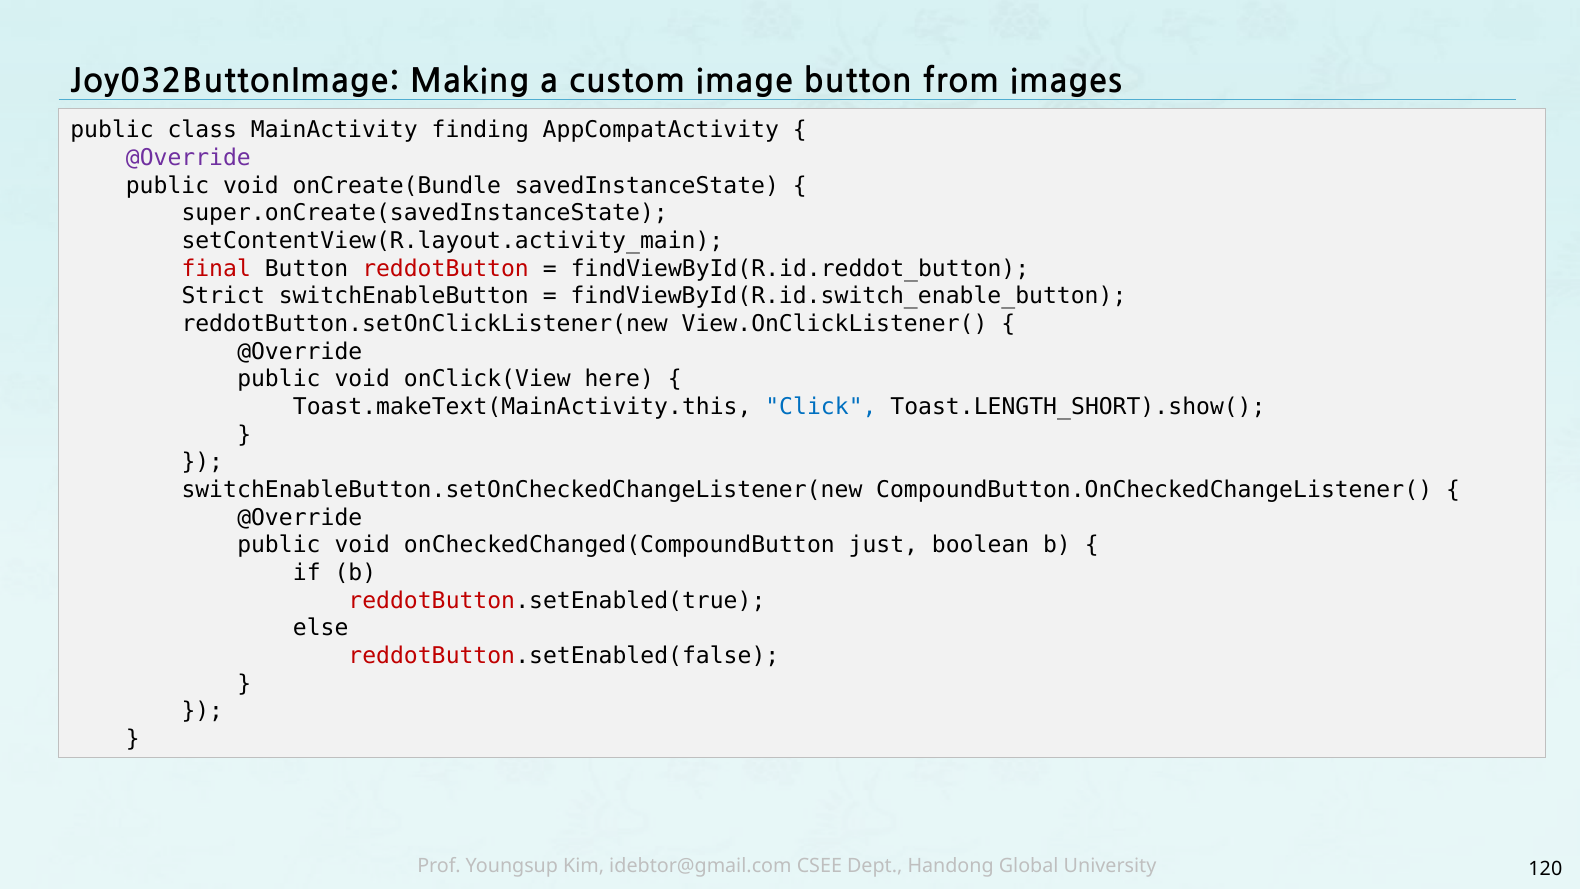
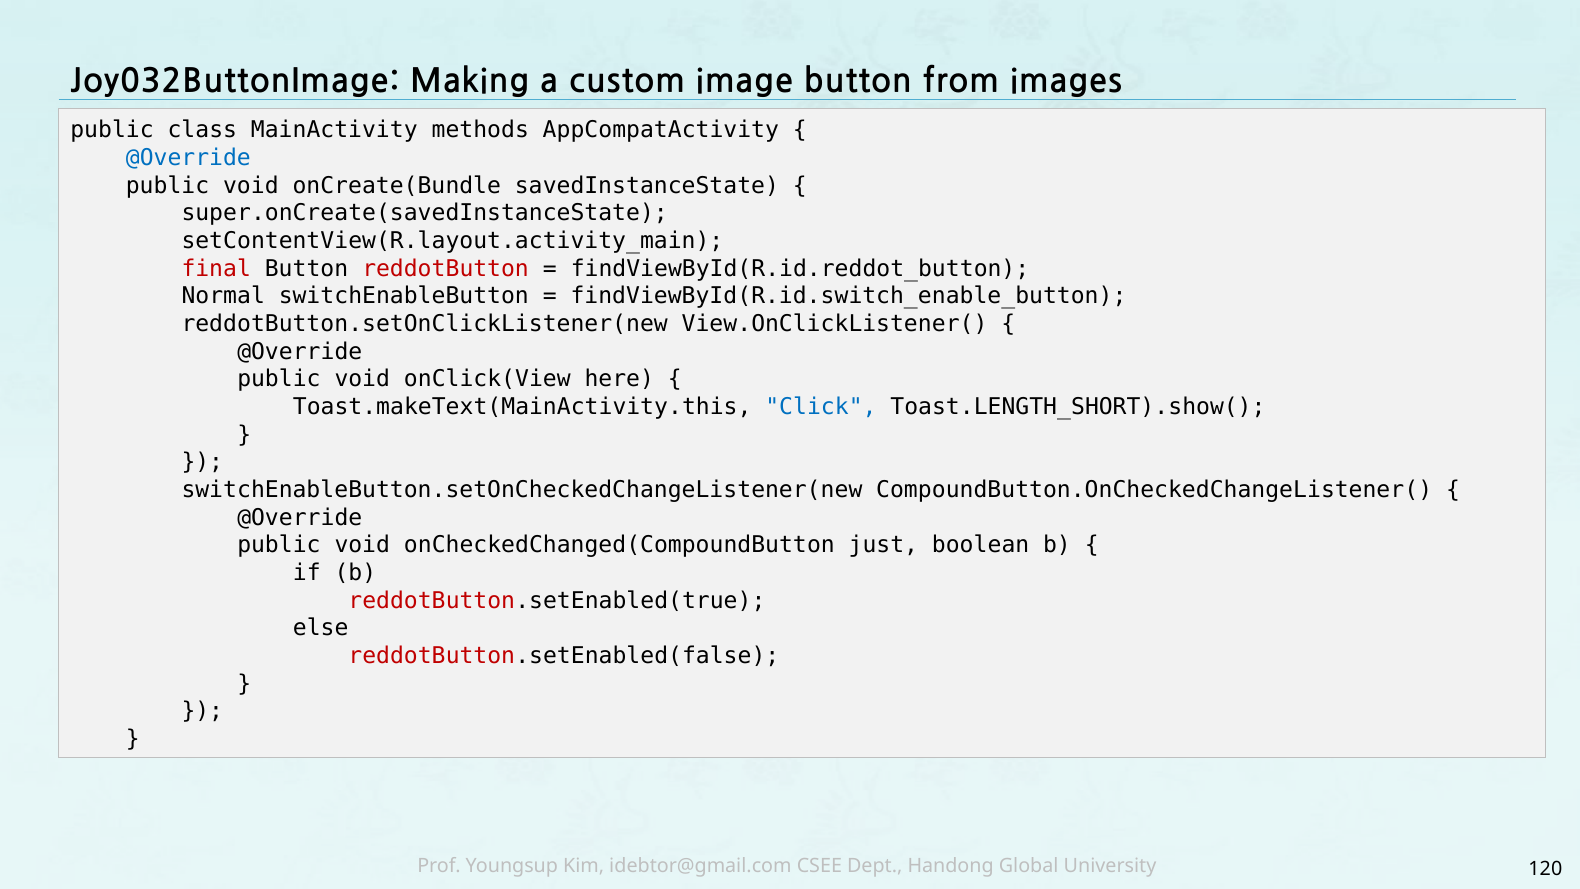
finding: finding -> methods
@Override at (188, 158) colour: purple -> blue
Strict: Strict -> Normal
